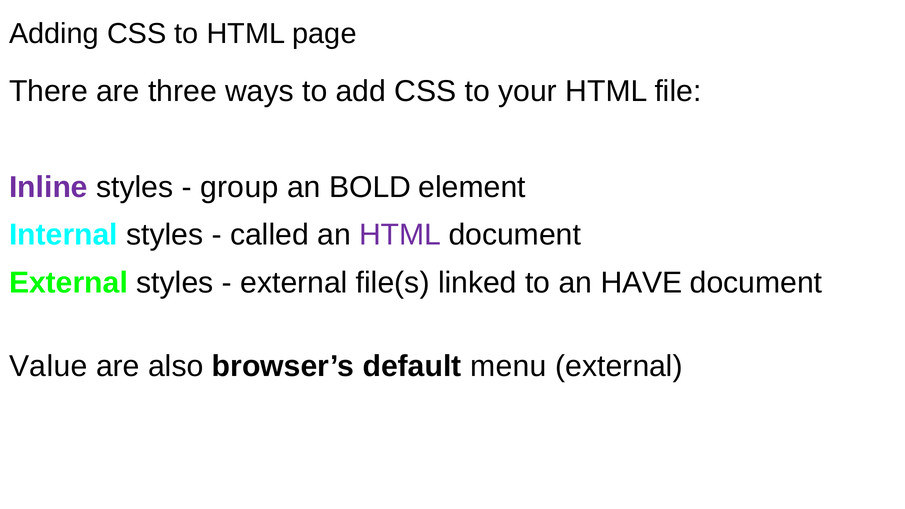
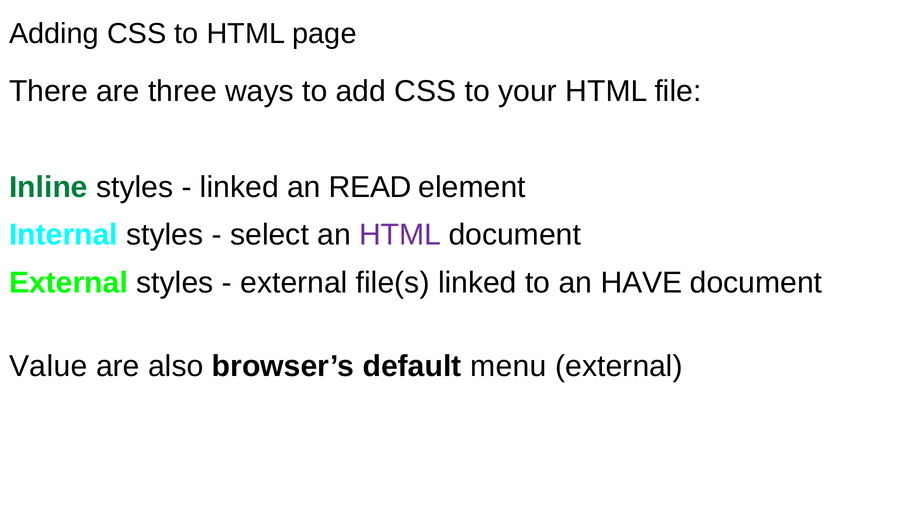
Inline colour: purple -> green
group at (239, 187): group -> linked
BOLD: BOLD -> READ
called: called -> select
